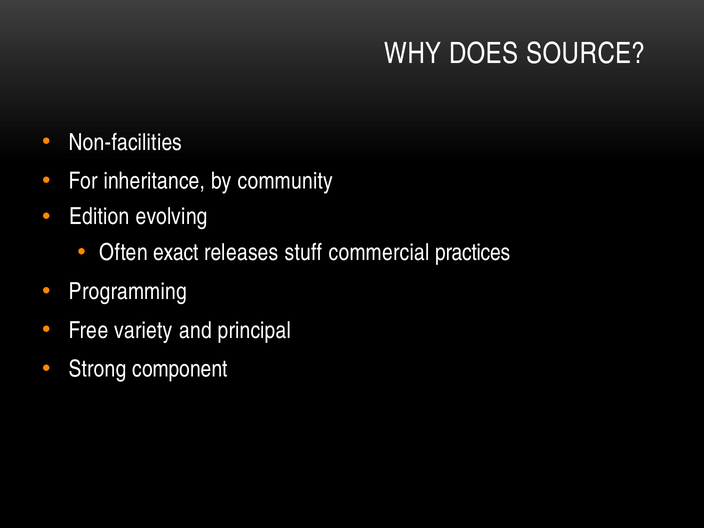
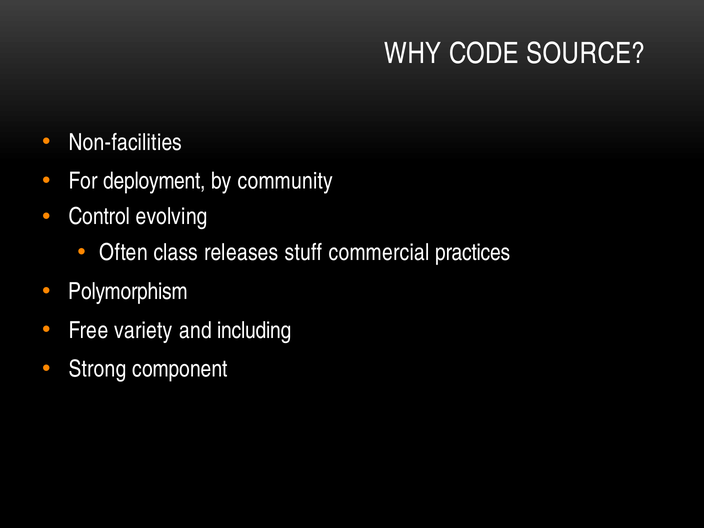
DOES: DOES -> CODE
inheritance: inheritance -> deployment
Edition: Edition -> Control
exact: exact -> class
Programming: Programming -> Polymorphism
principal: principal -> including
